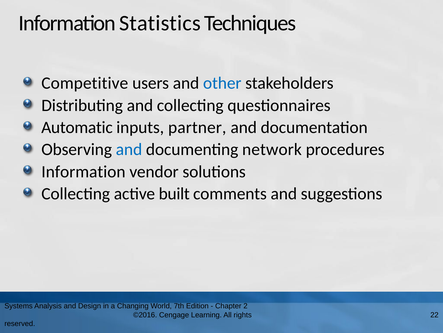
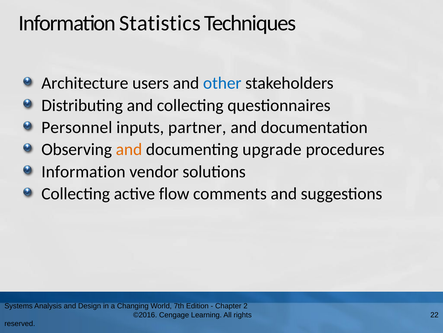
Competitive: Competitive -> Architecture
Automatic: Automatic -> Personnel
and at (129, 149) colour: blue -> orange
network: network -> upgrade
built: built -> flow
